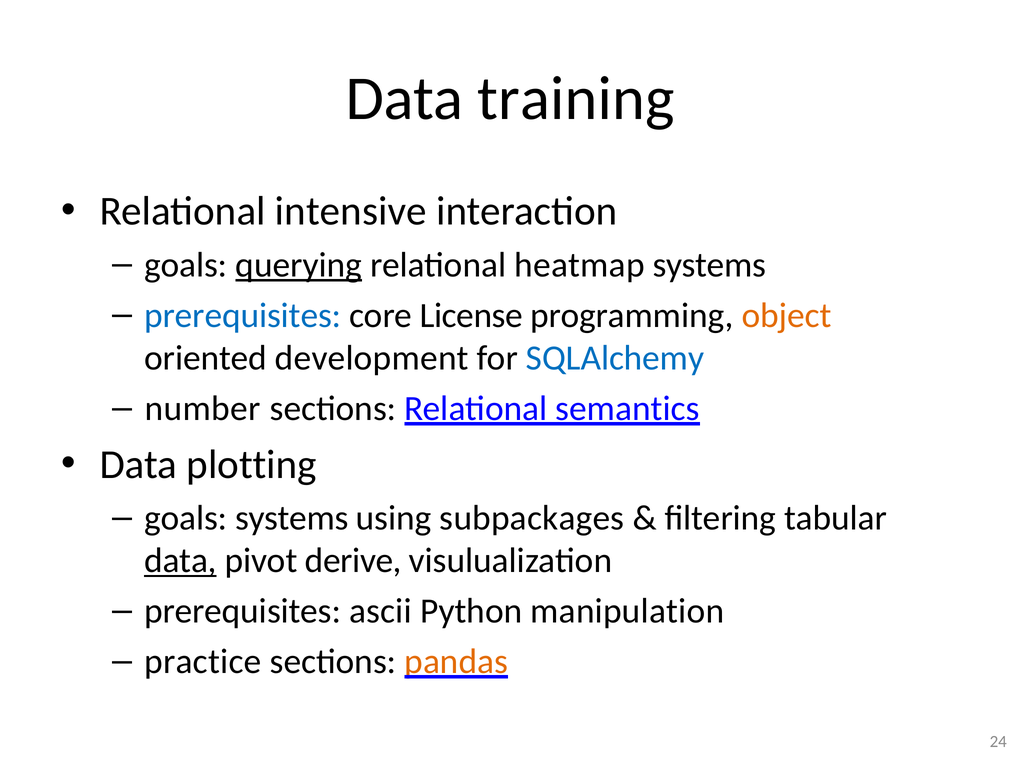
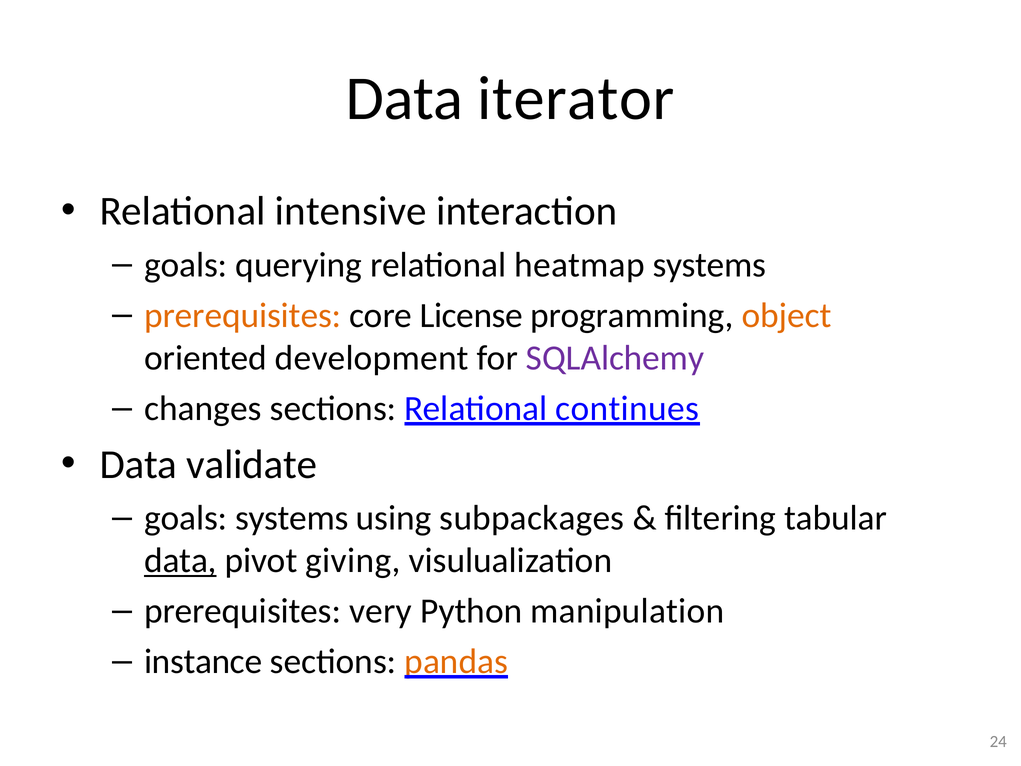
training: training -> iterator
querying underline: present -> none
prerequisites at (243, 315) colour: blue -> orange
SQLAlchemy colour: blue -> purple
number: number -> changes
semantics: semantics -> continues
plotting: plotting -> validate
derive: derive -> giving
ascii: ascii -> very
practice: practice -> instance
